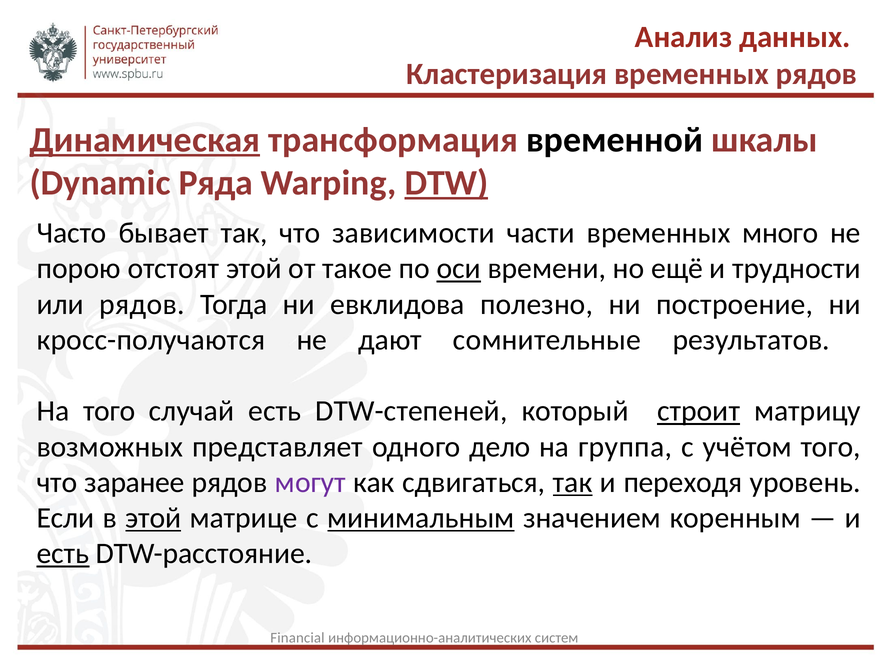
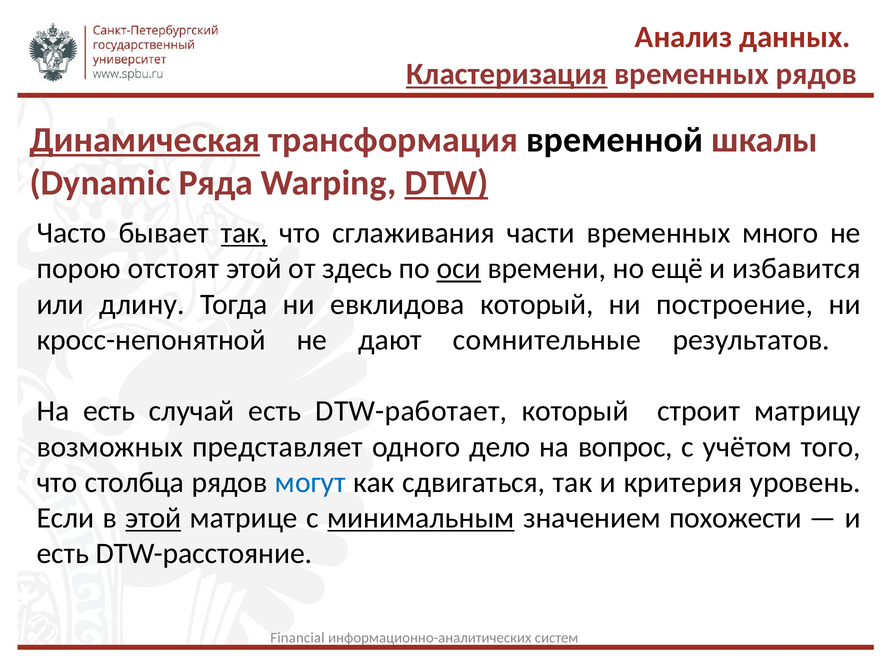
Кластеризация underline: none -> present
так at (244, 233) underline: none -> present
зависимости: зависимости -> сглаживания
такое: такое -> здесь
трудности: трудности -> избавится
или рядов: рядов -> длину
евклидова полезно: полезно -> который
кросс-получаются: кросс-получаются -> кросс-непонятной
На того: того -> есть
DTW-степеней: DTW-степеней -> DTW-работает
строит underline: present -> none
группа: группа -> вопрос
заранее: заранее -> столбца
могут colour: purple -> blue
так at (573, 483) underline: present -> none
переходя: переходя -> критерия
коренным: коренным -> похожести
есть at (63, 554) underline: present -> none
